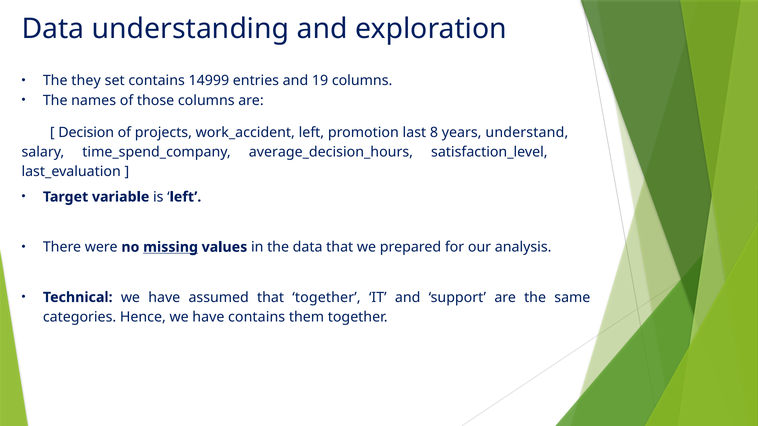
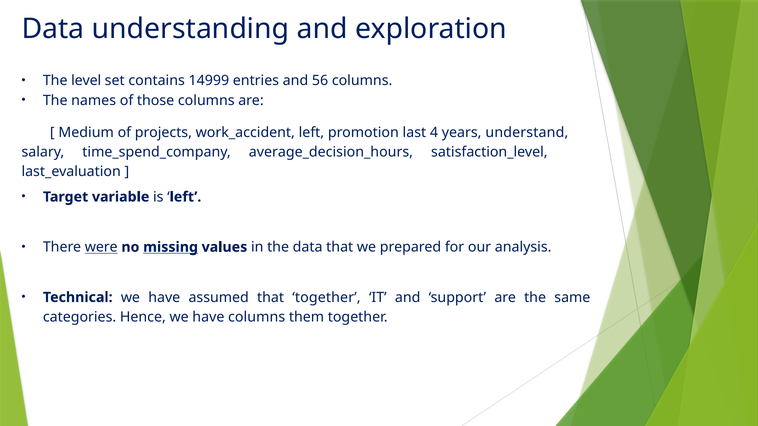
they: they -> level
19: 19 -> 56
Decision: Decision -> Medium
8: 8 -> 4
were underline: none -> present
have contains: contains -> columns
